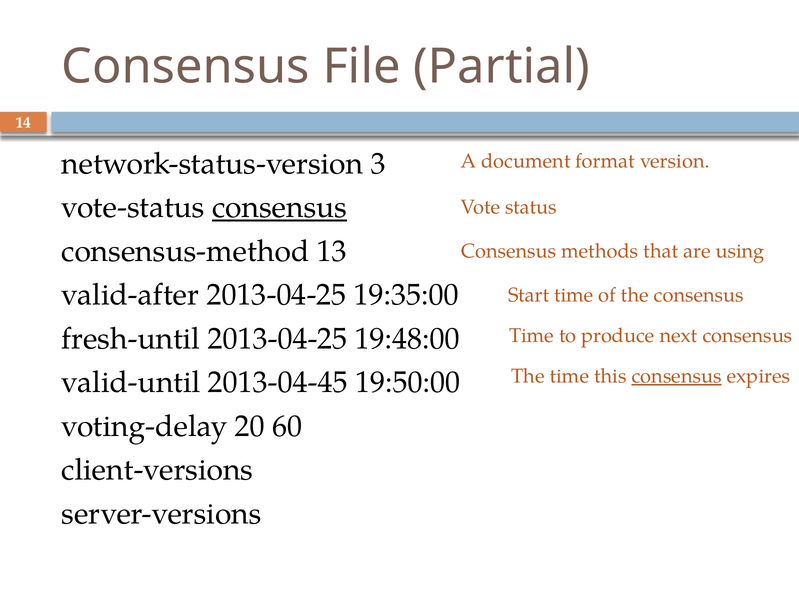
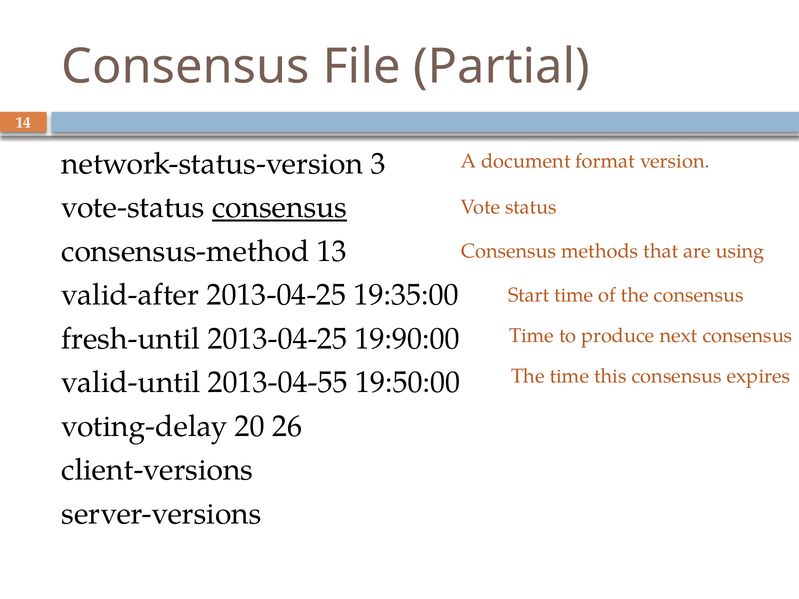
19:48:00: 19:48:00 -> 19:90:00
consensus at (677, 376) underline: present -> none
2013-04-45: 2013-04-45 -> 2013-04-55
60: 60 -> 26
